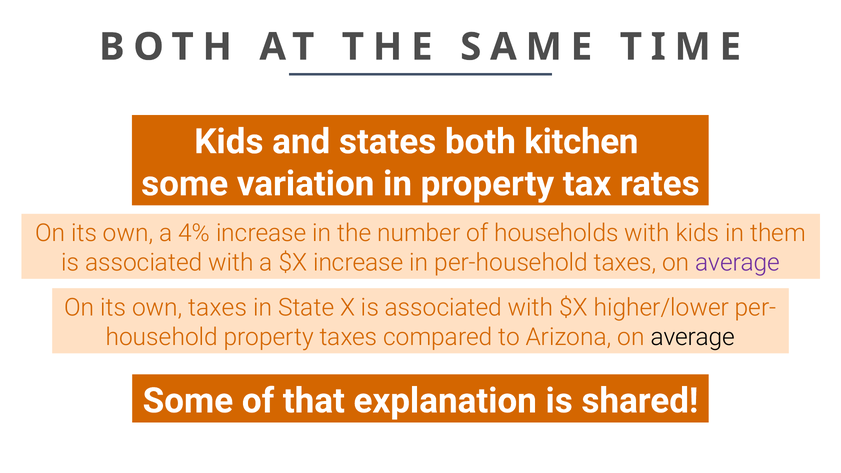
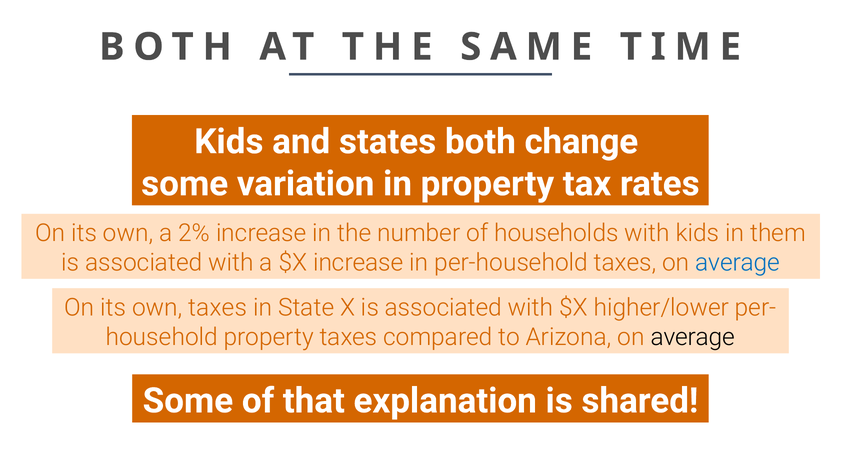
kitchen: kitchen -> change
4%: 4% -> 2%
average at (738, 263) colour: purple -> blue
